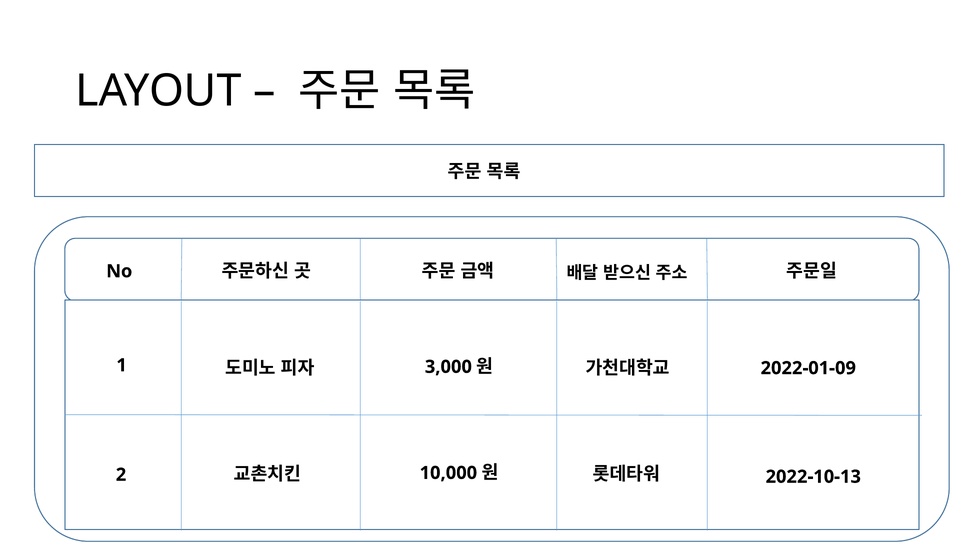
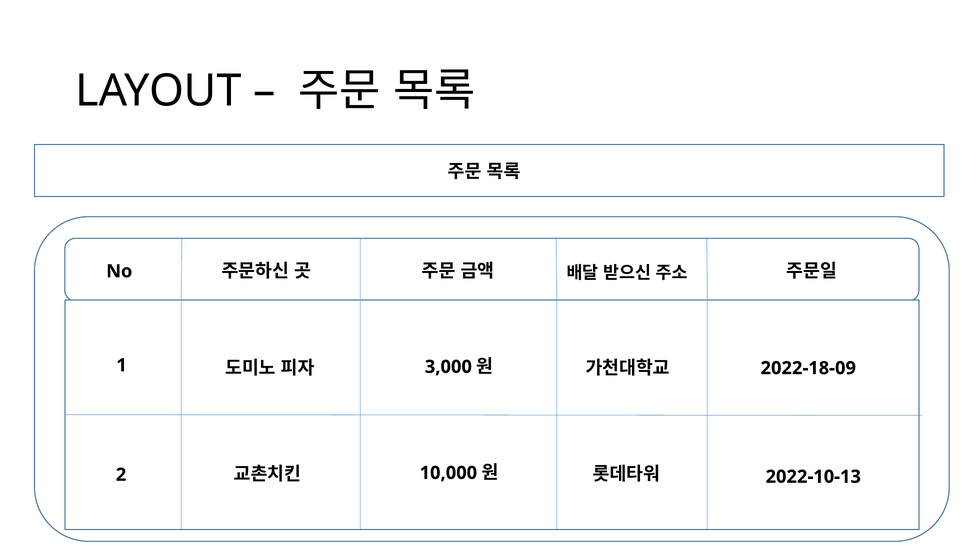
2022-01-09: 2022-01-09 -> 2022-18-09
